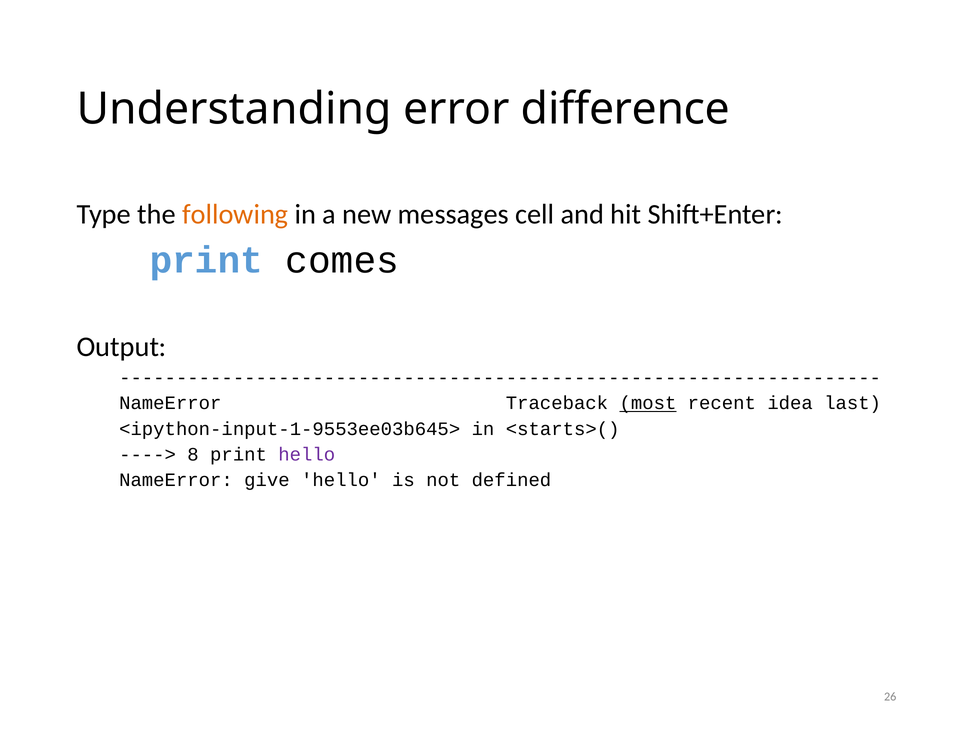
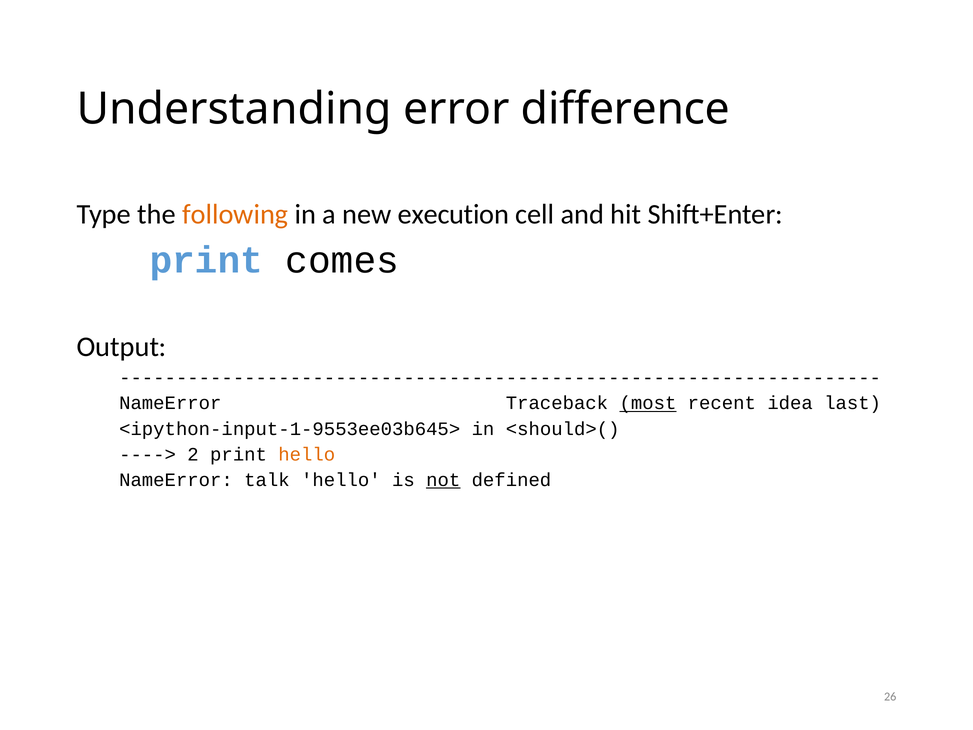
messages: messages -> execution
<starts>(: <starts>( -> <should>(
8: 8 -> 2
hello at (307, 454) colour: purple -> orange
give: give -> talk
not underline: none -> present
